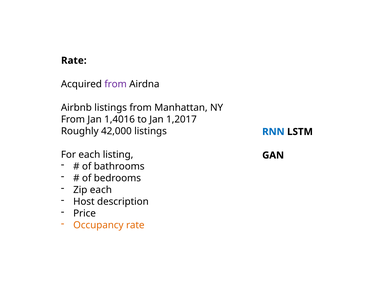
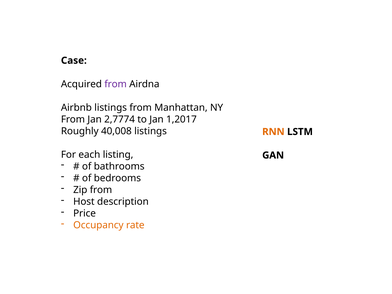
Rate at (74, 61): Rate -> Case
1,4016: 1,4016 -> 2,7774
42,000: 42,000 -> 40,008
RNN colour: blue -> orange
Zip each: each -> from
